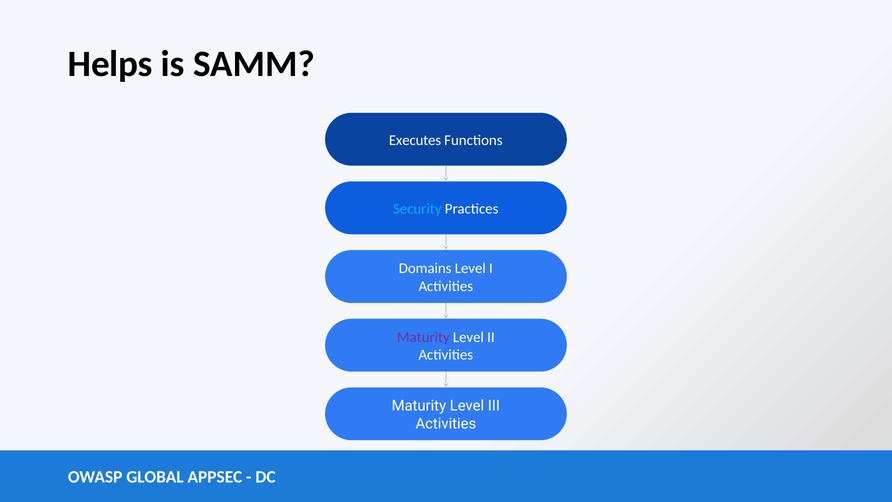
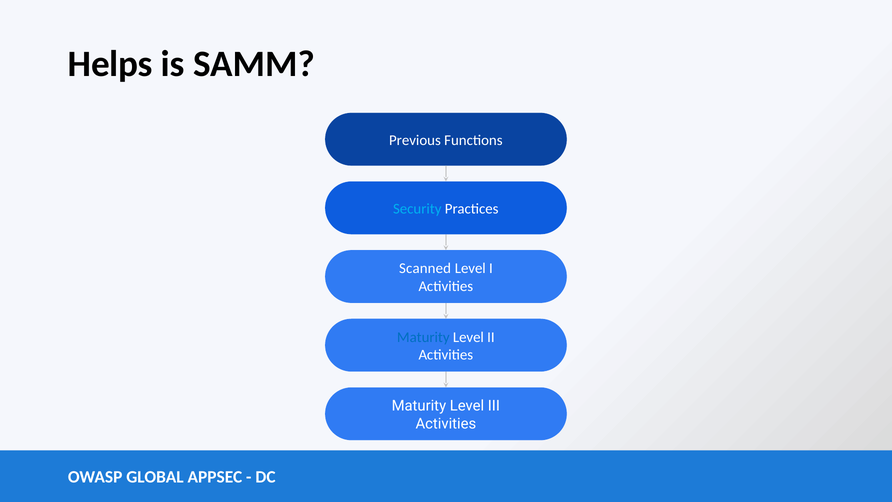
Executes: Executes -> Previous
Domains: Domains -> Scanned
Maturity at (423, 337) colour: purple -> blue
